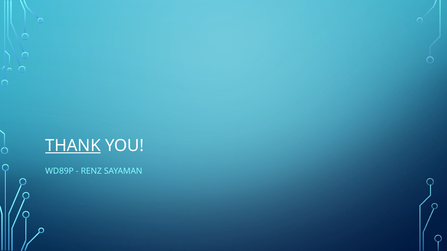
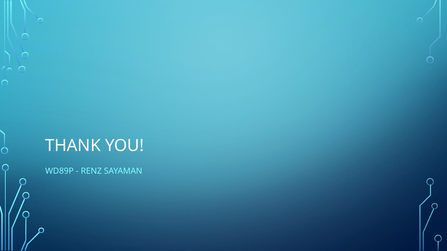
THANK underline: present -> none
